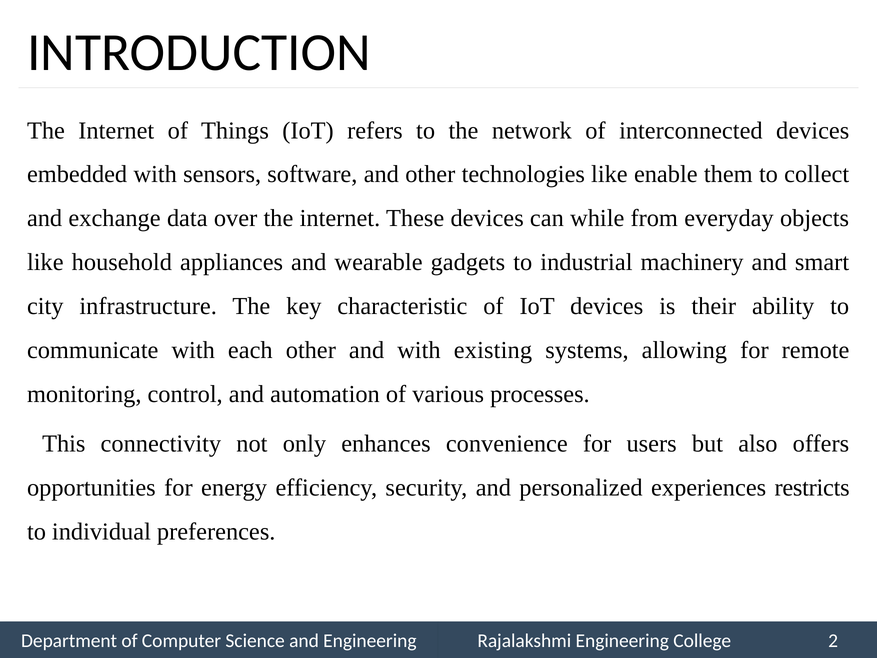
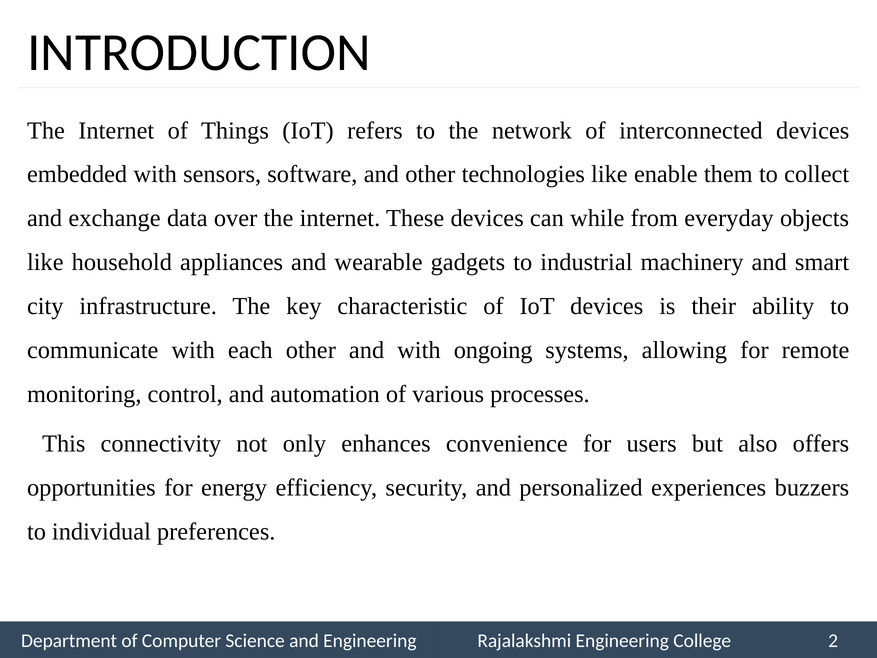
existing: existing -> ongoing
restricts: restricts -> buzzers
